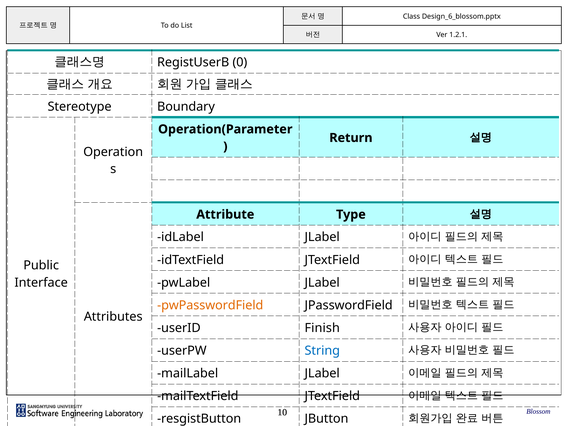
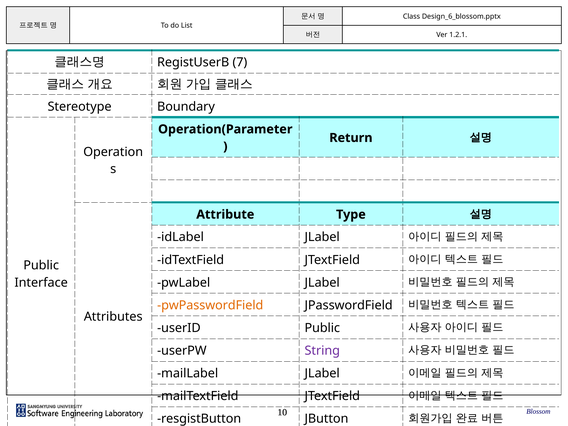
0: 0 -> 7
userID Finish: Finish -> Public
String colour: blue -> purple
